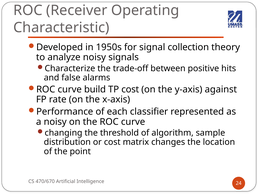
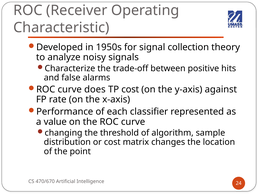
build: build -> does
a noisy: noisy -> value
